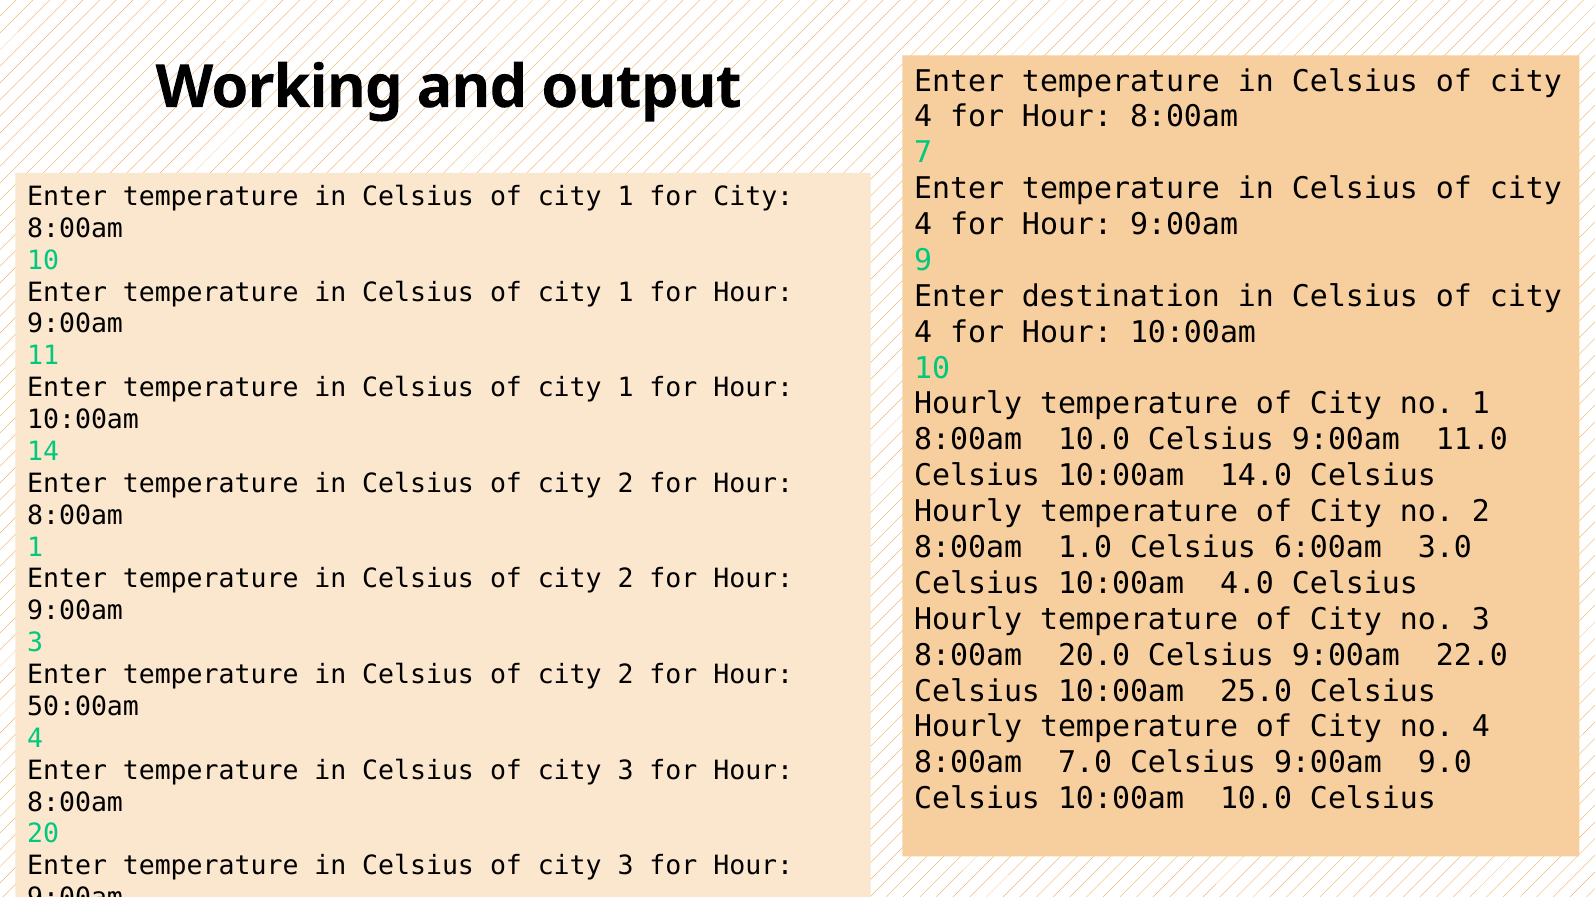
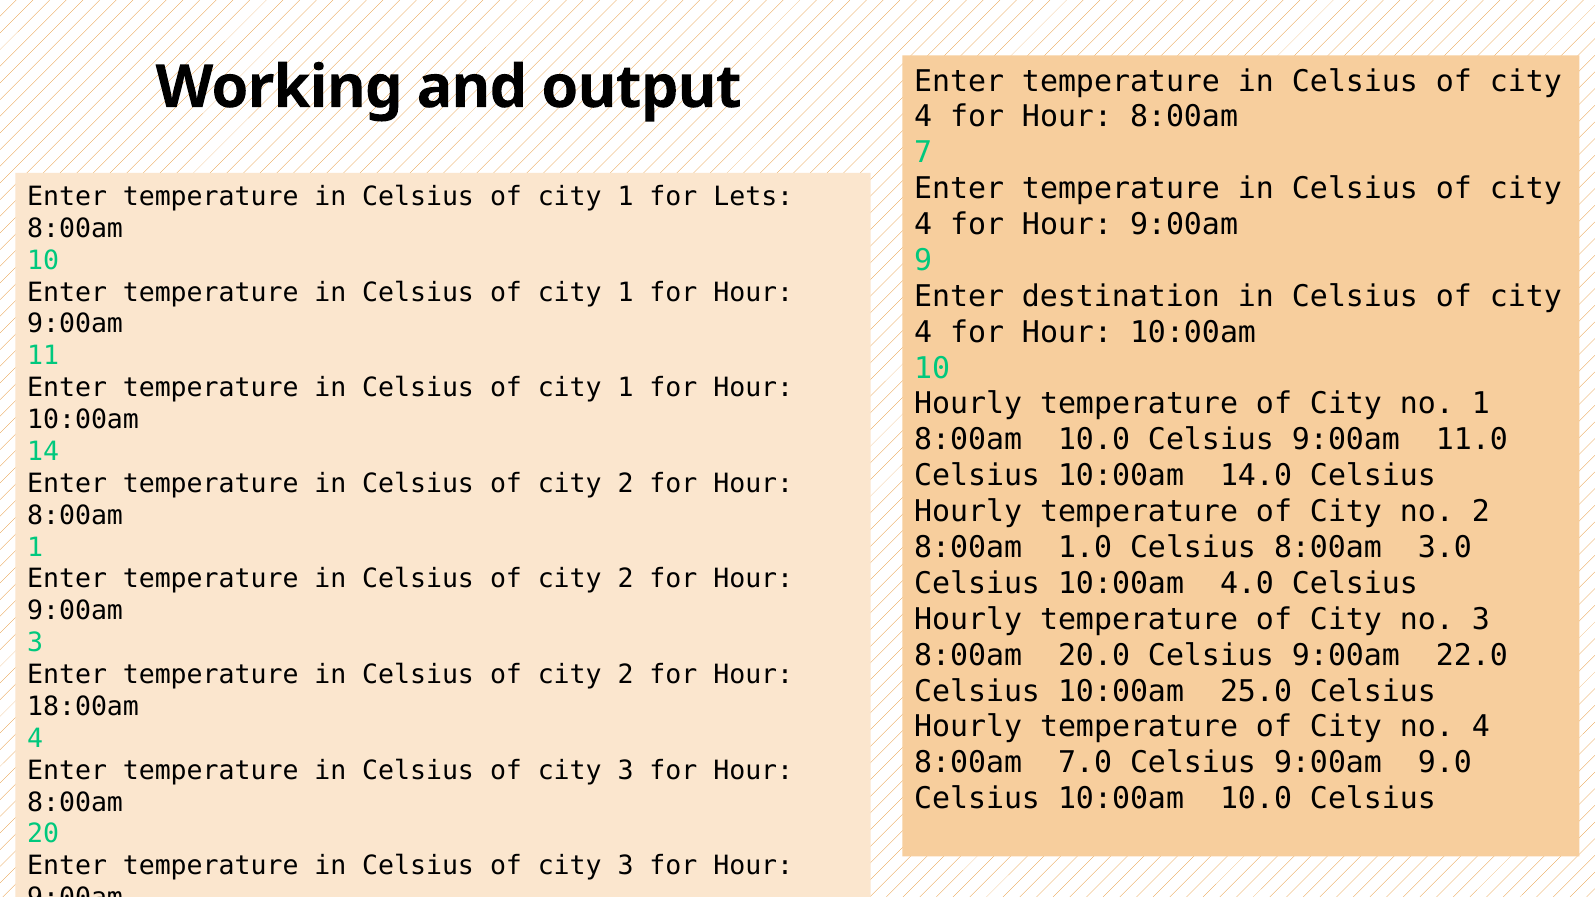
for City: City -> Lets
Celsius 6:00am: 6:00am -> 8:00am
50:00am: 50:00am -> 18:00am
